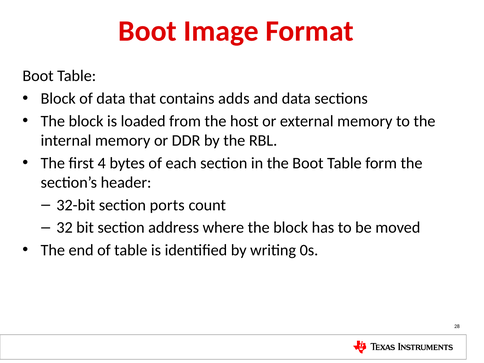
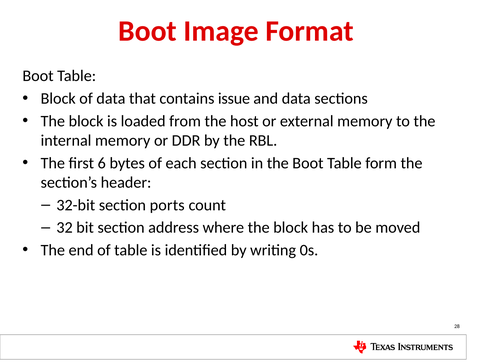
adds: adds -> issue
4: 4 -> 6
